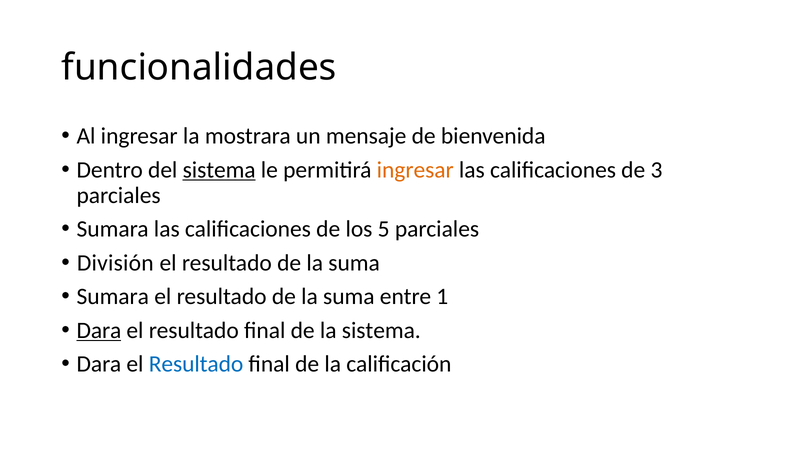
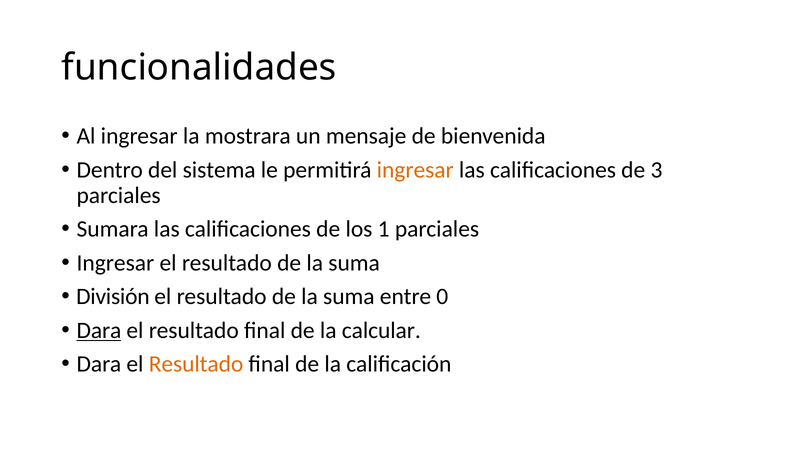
sistema at (219, 170) underline: present -> none
5: 5 -> 1
División at (115, 263): División -> Ingresar
Sumara at (113, 297): Sumara -> División
1: 1 -> 0
la sistema: sistema -> calcular
Resultado at (196, 364) colour: blue -> orange
